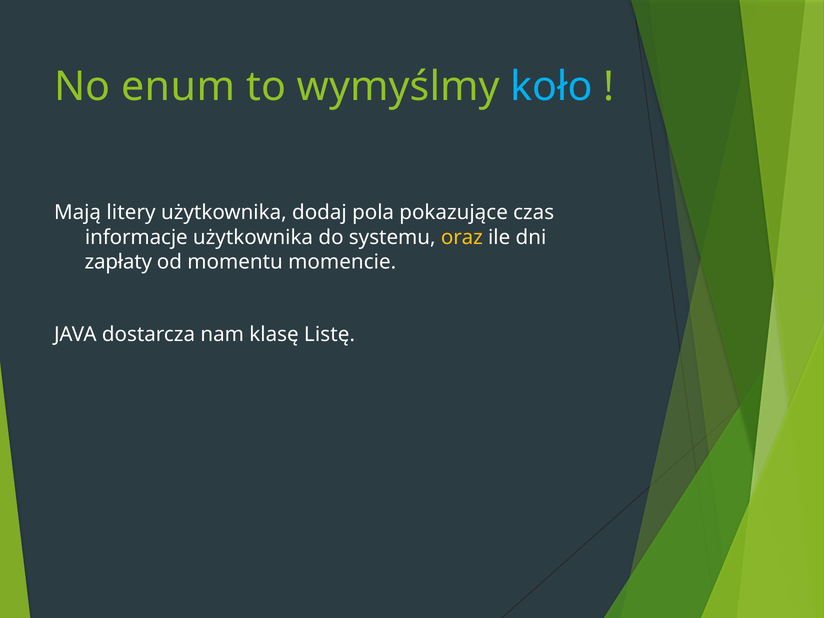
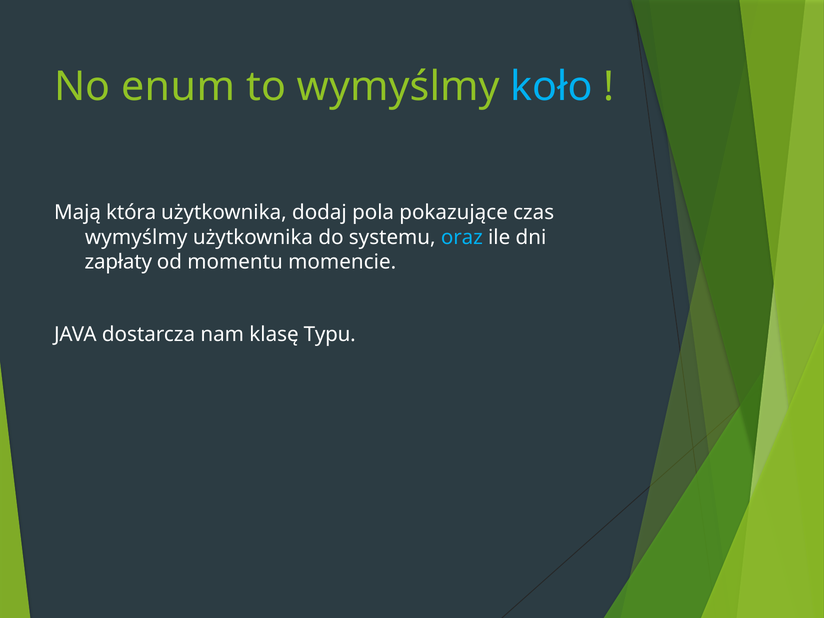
litery: litery -> która
informacje at (136, 237): informacje -> wymyślmy
oraz colour: yellow -> light blue
Listę: Listę -> Typu
